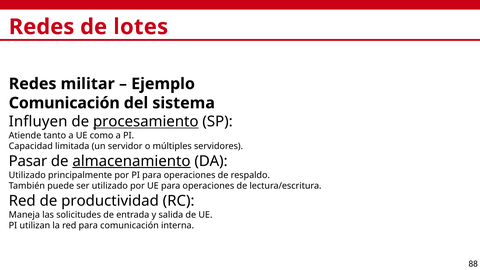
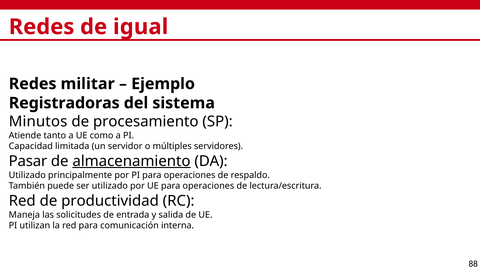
lotes: lotes -> igual
Comunicación at (64, 103): Comunicación -> Registradoras
Influyen: Influyen -> Minutos
procesamiento underline: present -> none
